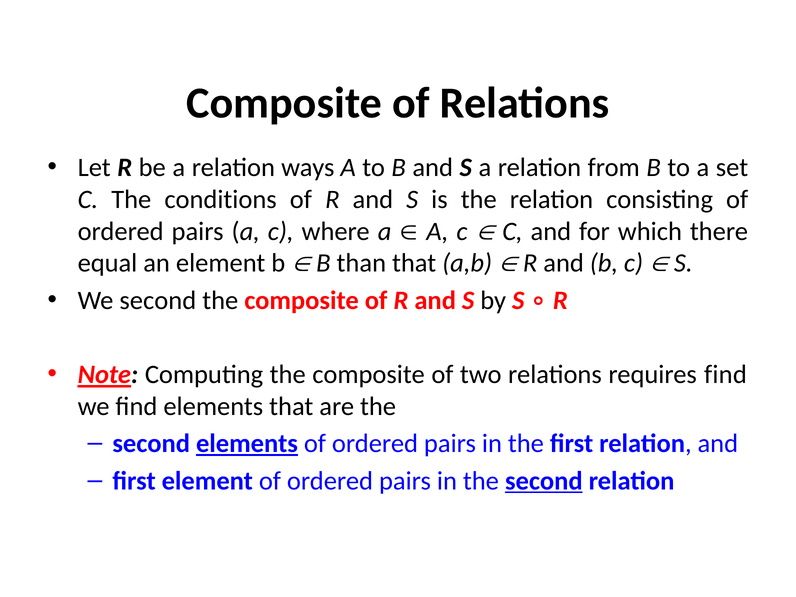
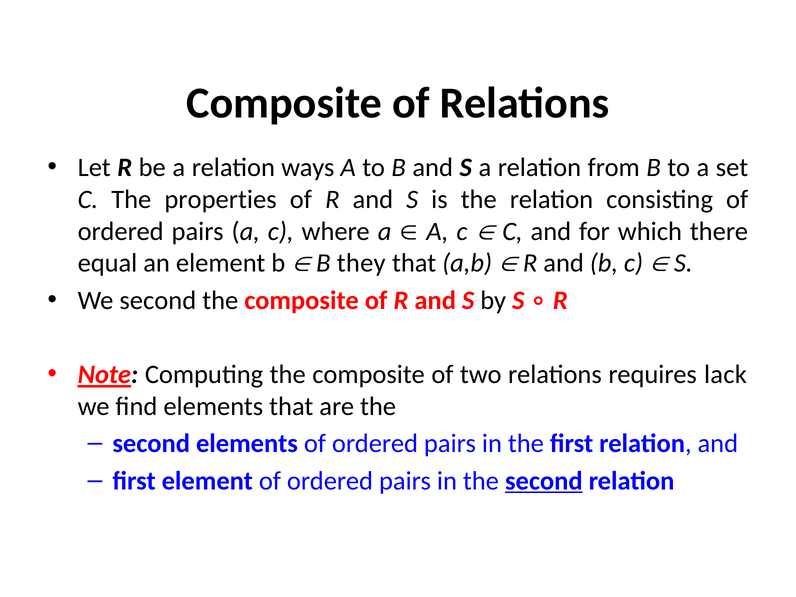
conditions: conditions -> properties
than: than -> they
requires find: find -> lack
elements at (247, 444) underline: present -> none
